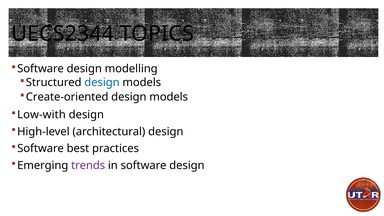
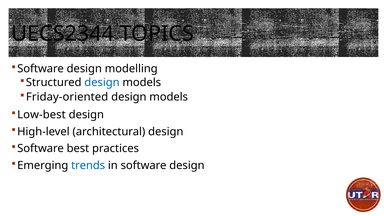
Create-oriented: Create-oriented -> Friday-oriented
Low-with: Low-with -> Low-best
trends colour: purple -> blue
